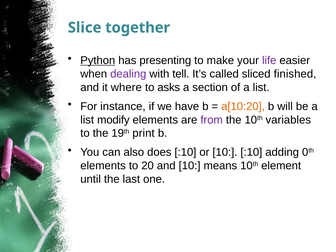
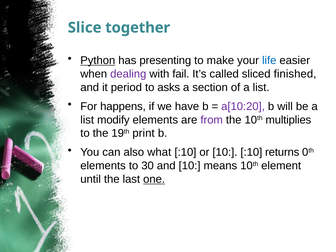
life colour: purple -> blue
tell: tell -> fail
where: where -> period
instance: instance -> happens
a[10:20 colour: orange -> purple
variables: variables -> multiplies
does: does -> what
adding: adding -> returns
20: 20 -> 30
one underline: none -> present
